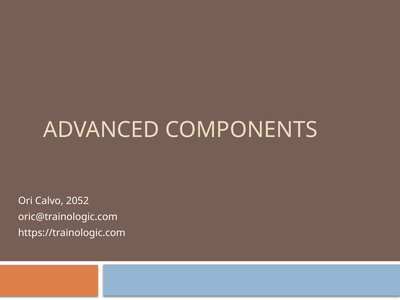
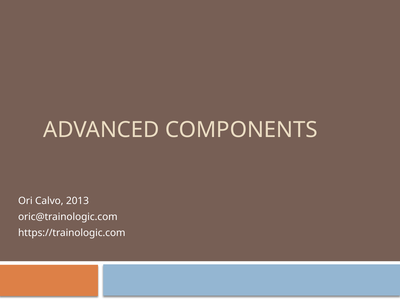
2052: 2052 -> 2013
